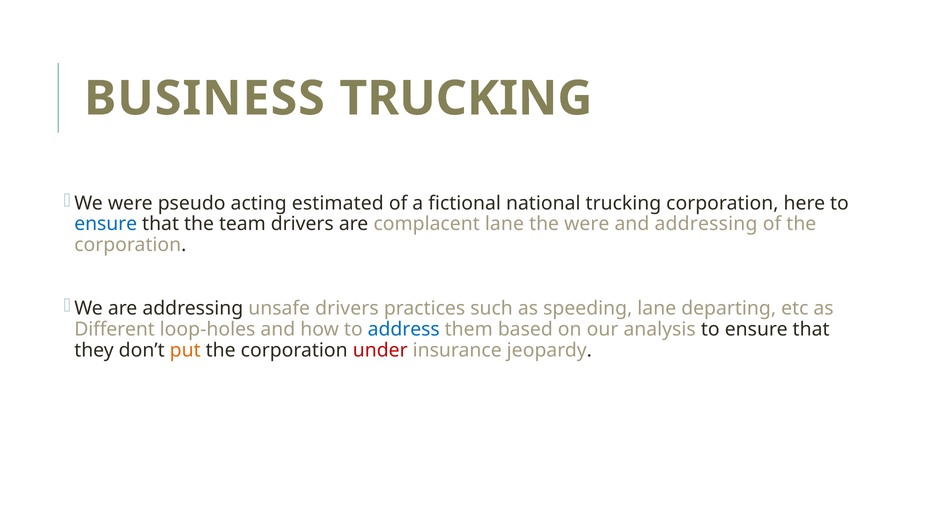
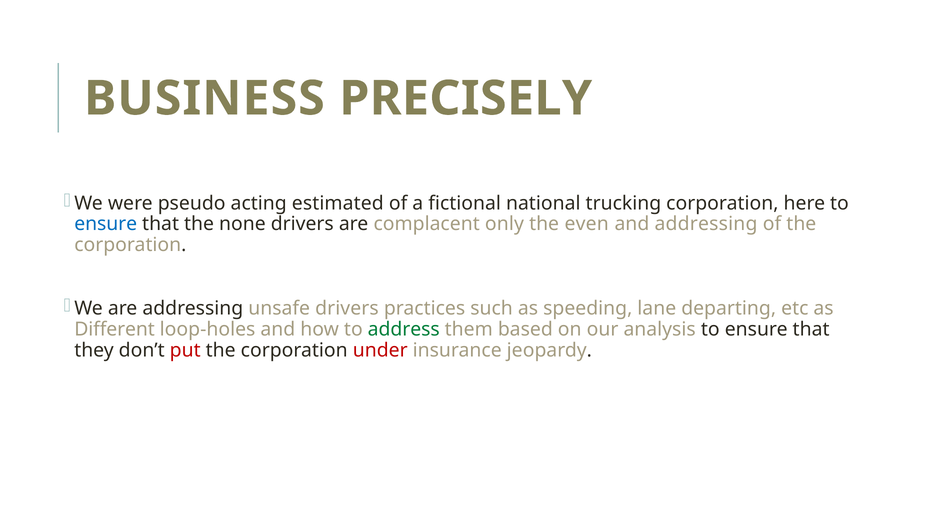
BUSINESS TRUCKING: TRUCKING -> PRECISELY
team: team -> none
complacent lane: lane -> only
the were: were -> even
address colour: blue -> green
put colour: orange -> red
